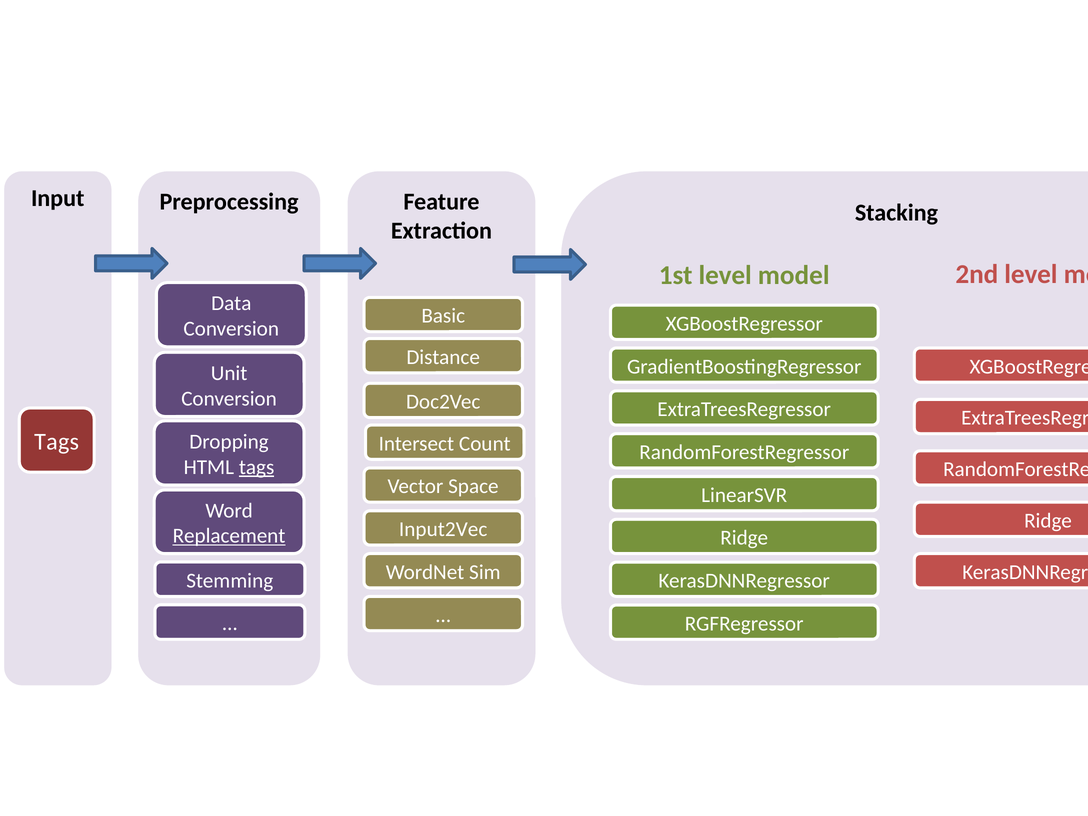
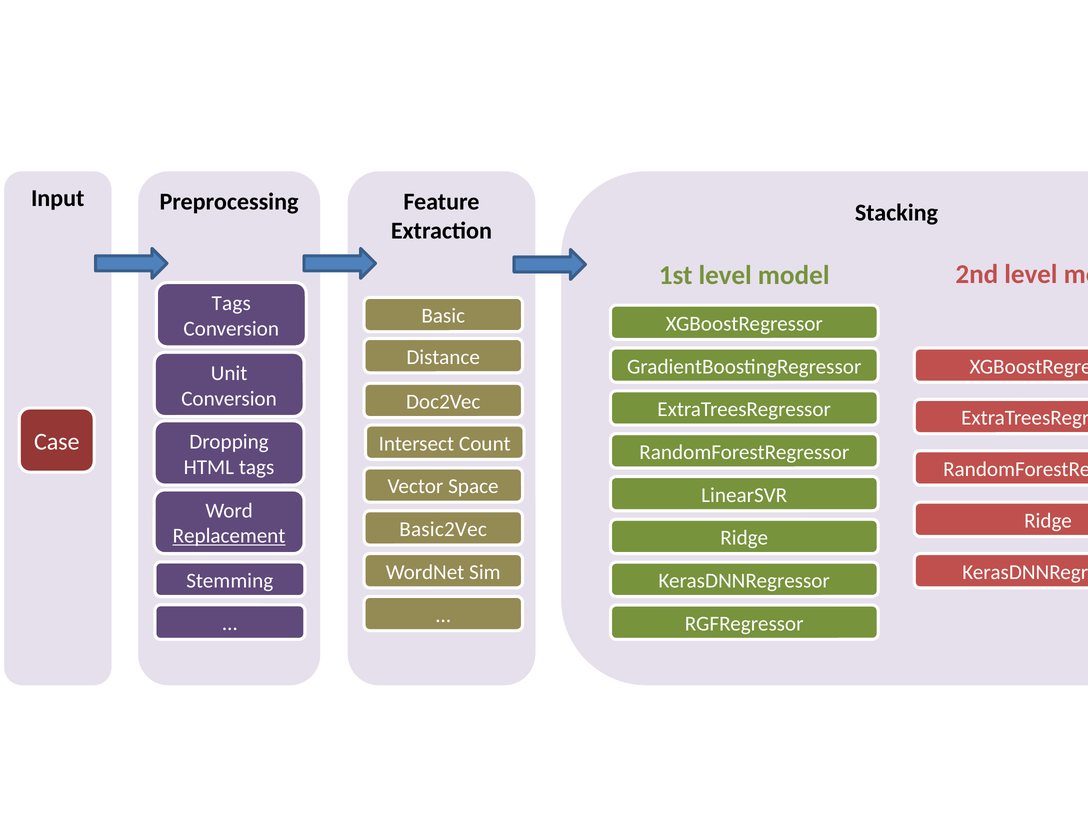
Data at (231, 303): Data -> Tags
Tags at (57, 442): Tags -> Case
tags at (257, 467) underline: present -> none
Input2Vec: Input2Vec -> Basic2Vec
